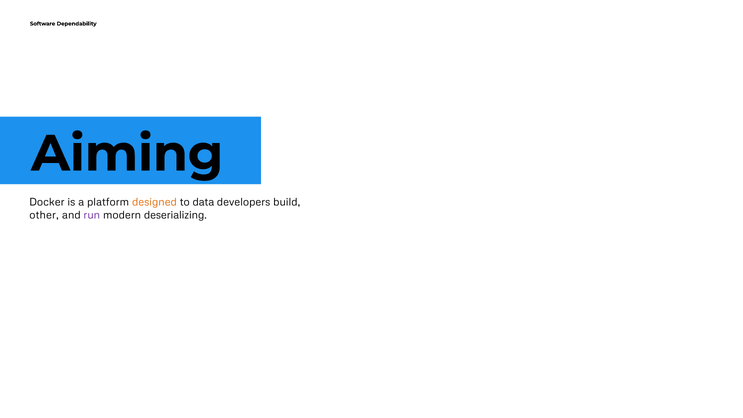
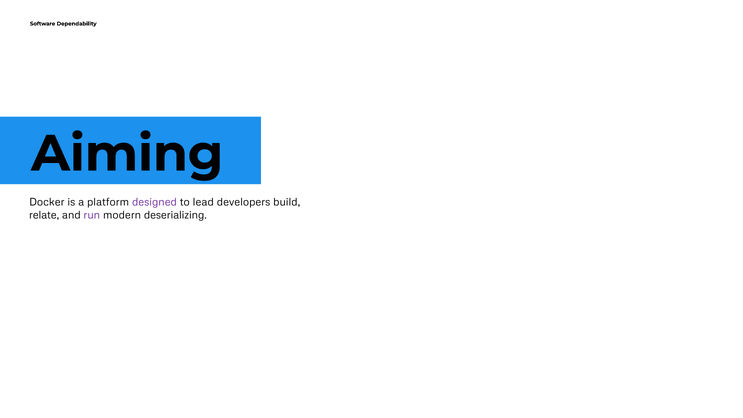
designed colour: orange -> purple
data: data -> lead
other: other -> relate
